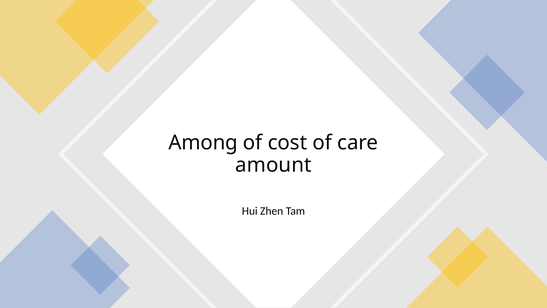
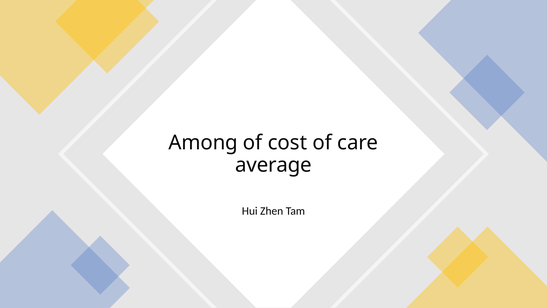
amount: amount -> average
